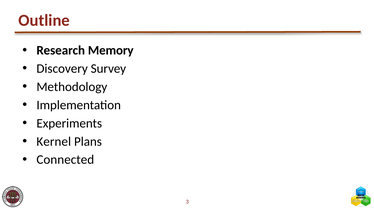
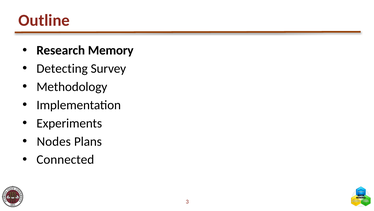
Discovery: Discovery -> Detecting
Kernel: Kernel -> Nodes
